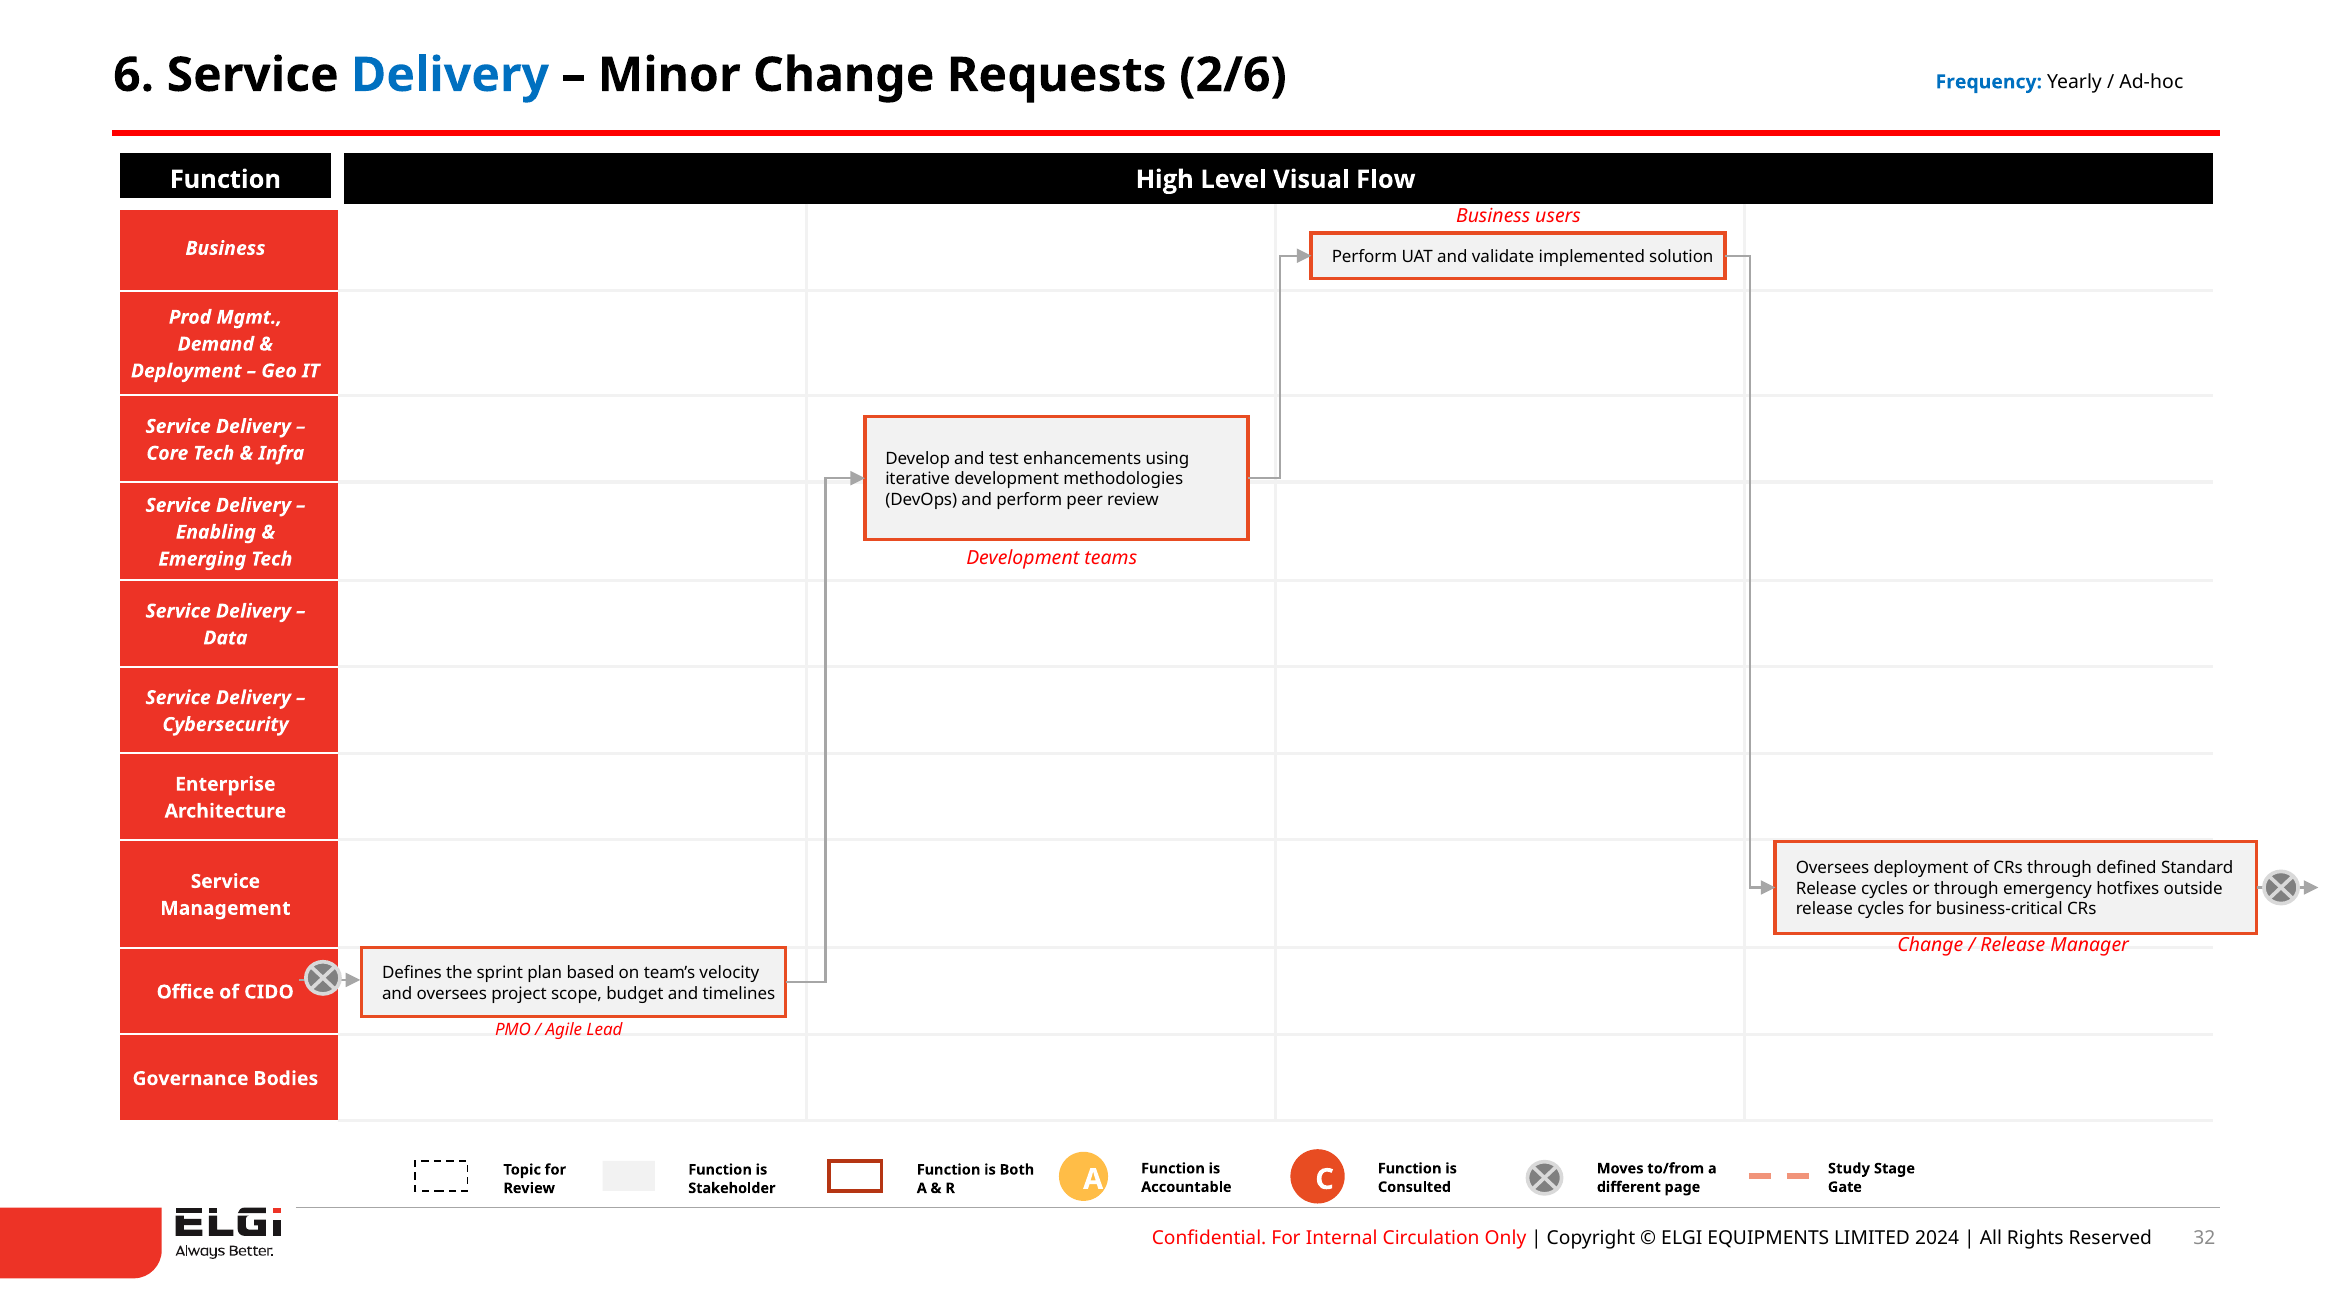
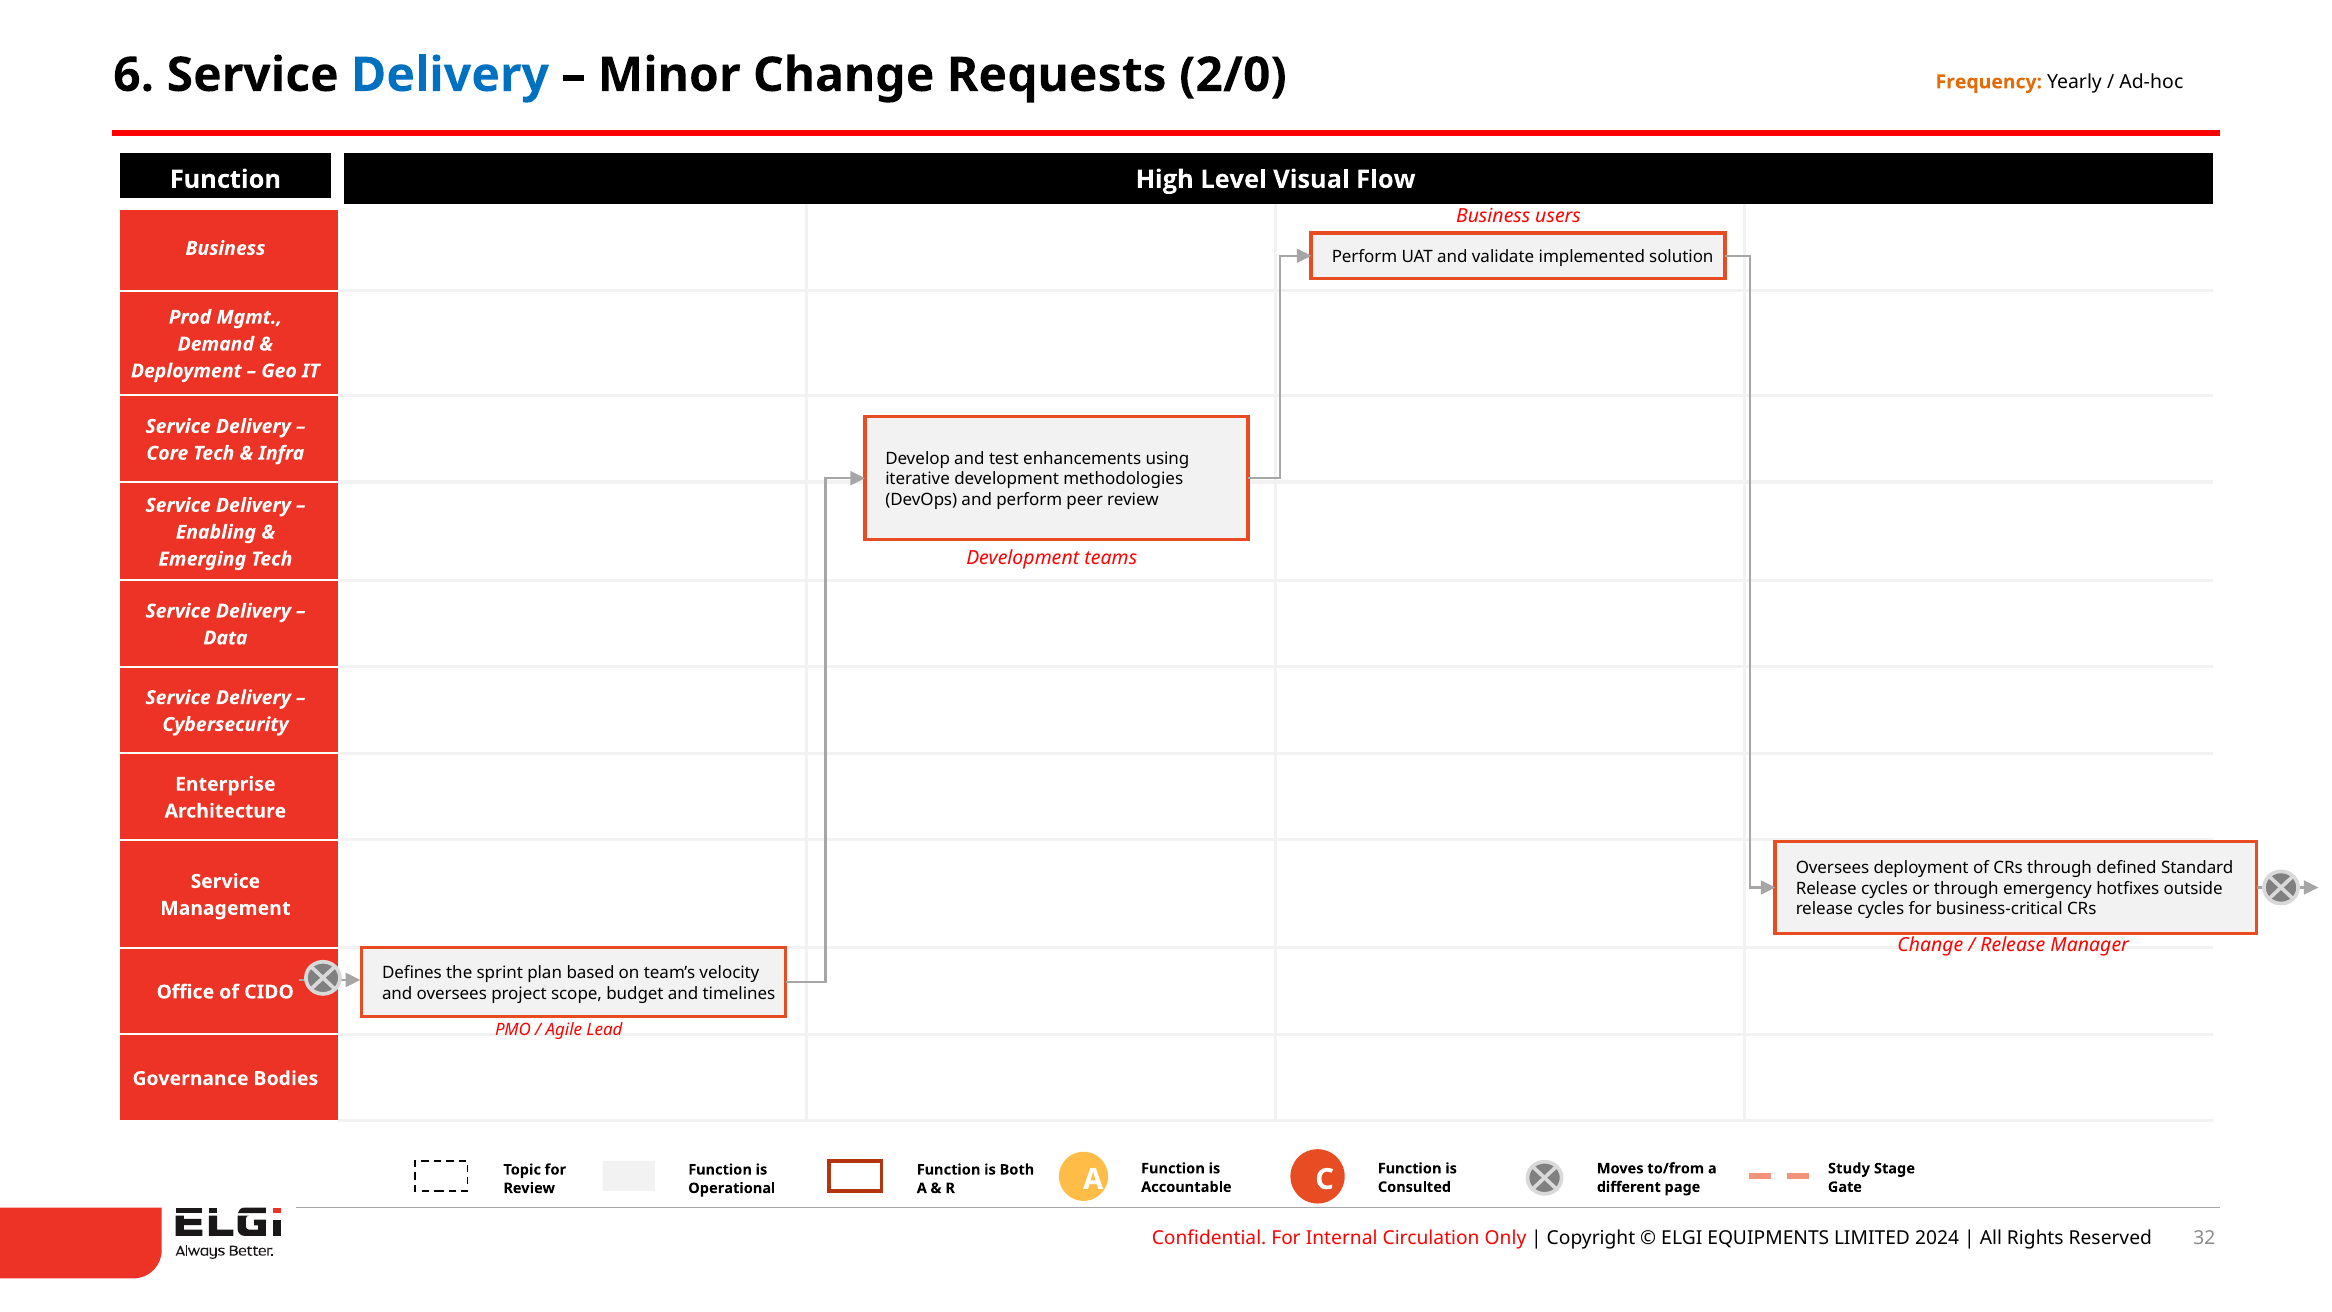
2/6: 2/6 -> 2/0
Frequency colour: blue -> orange
Stakeholder: Stakeholder -> Operational
